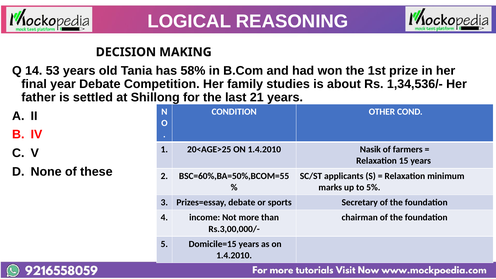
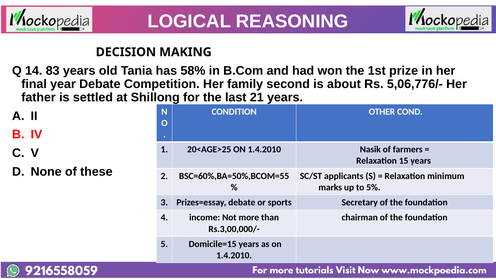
53: 53 -> 83
studies: studies -> second
1,34,536/-: 1,34,536/- -> 5,06,776/-
